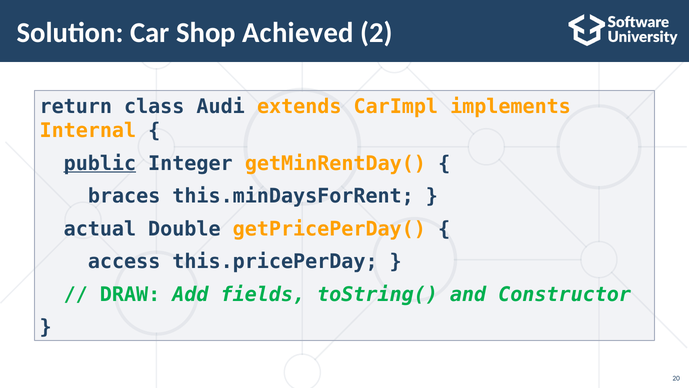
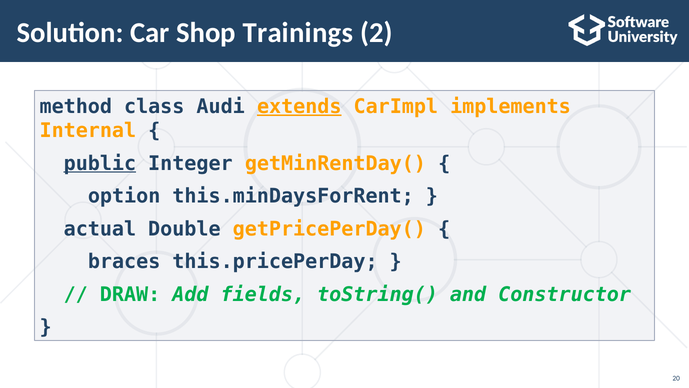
Achieved: Achieved -> Trainings
return: return -> method
extends underline: none -> present
braces: braces -> option
access: access -> braces
